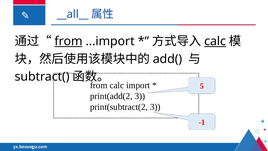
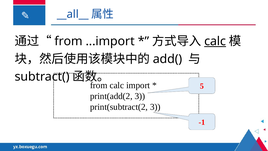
from at (69, 41) underline: present -> none
